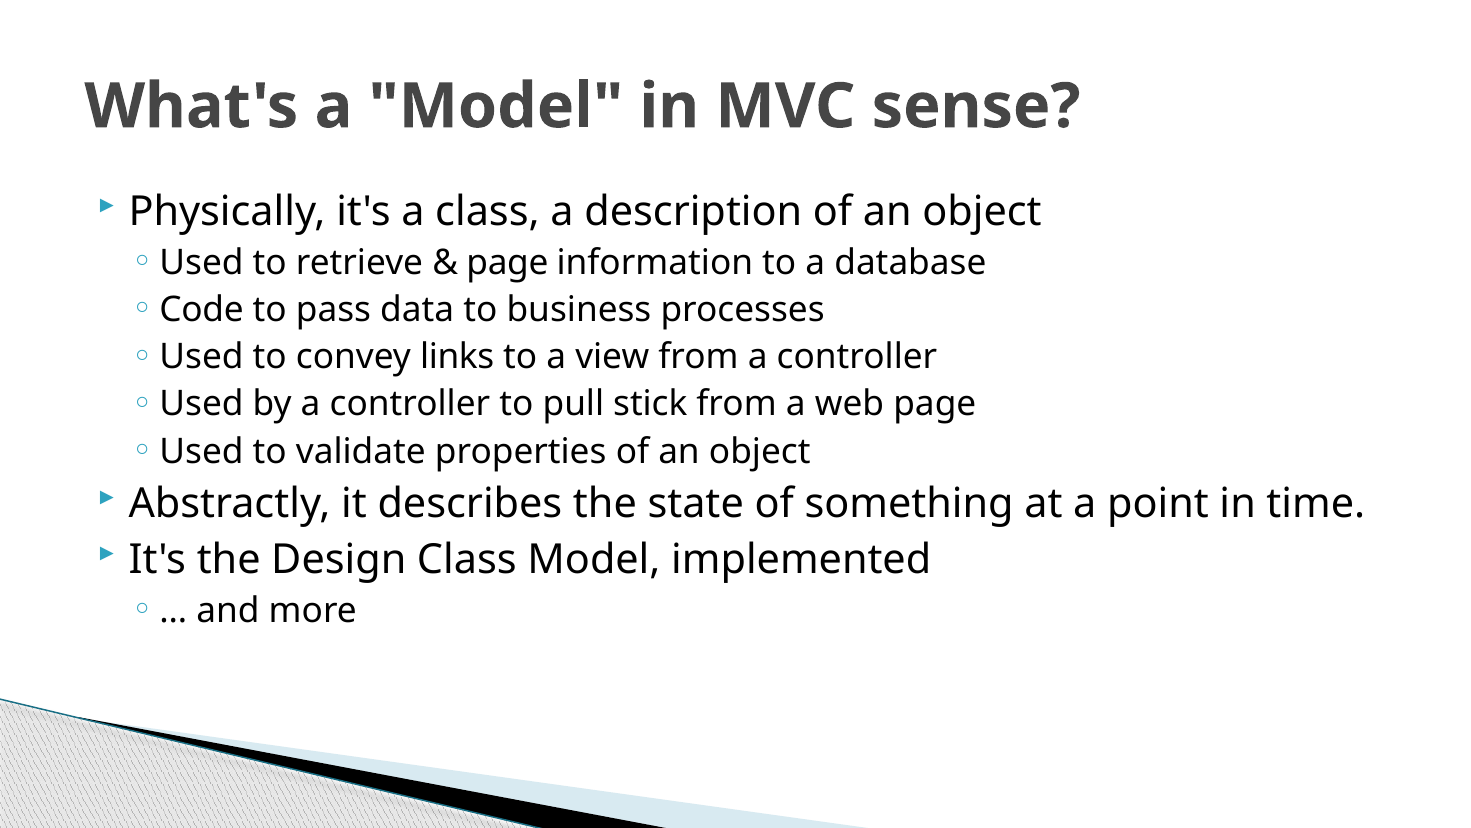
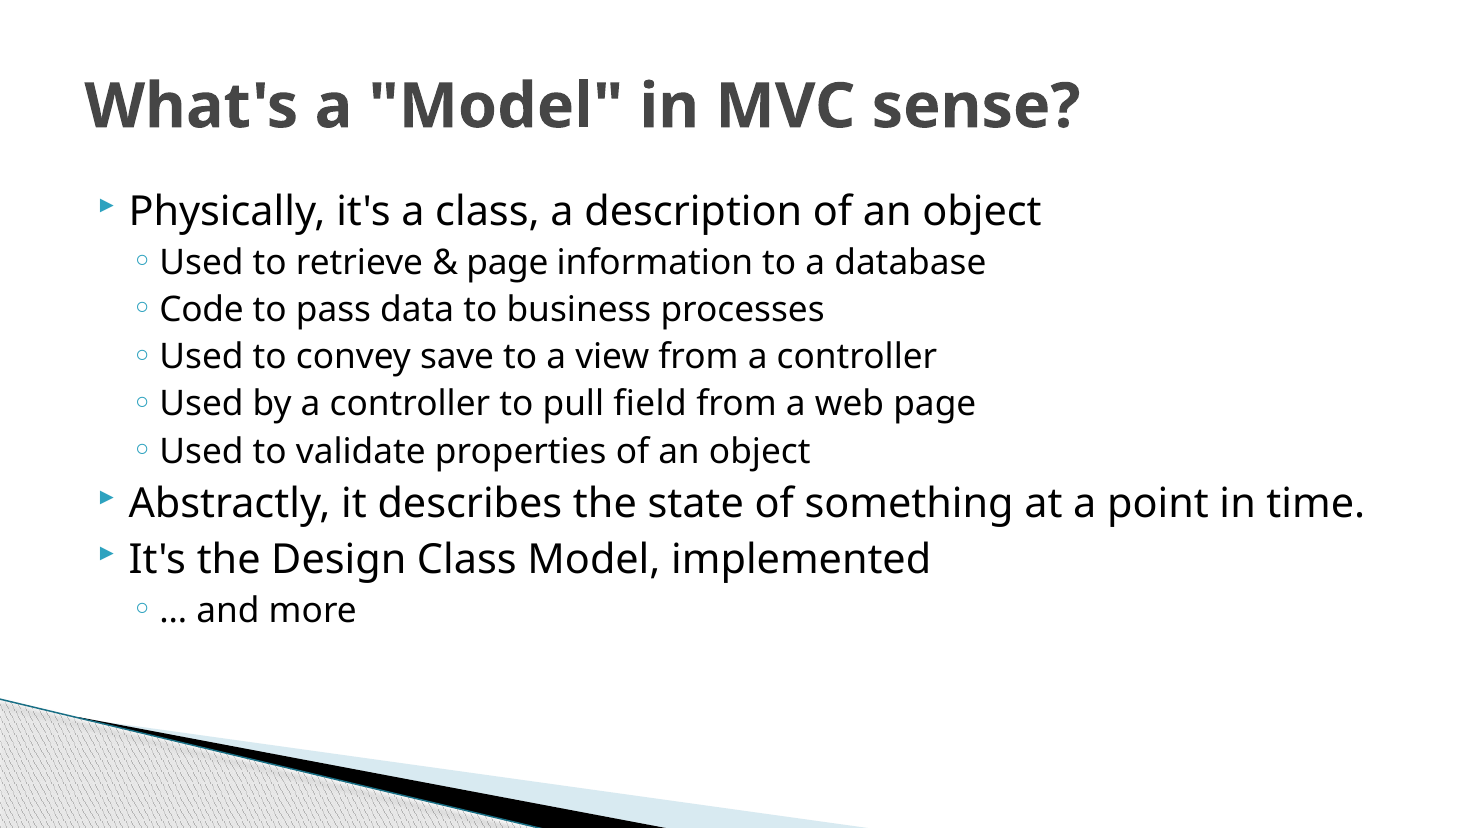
links: links -> save
stick: stick -> field
